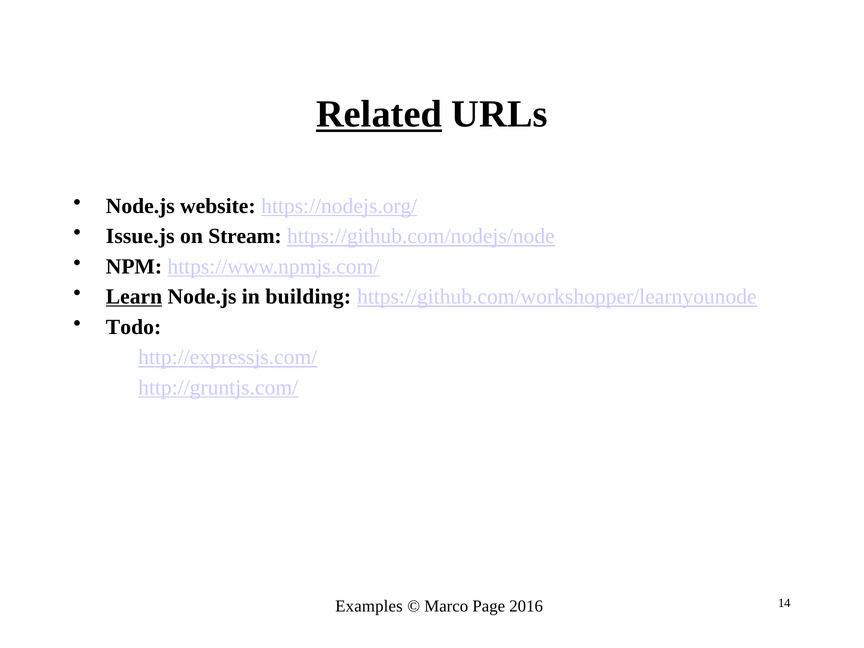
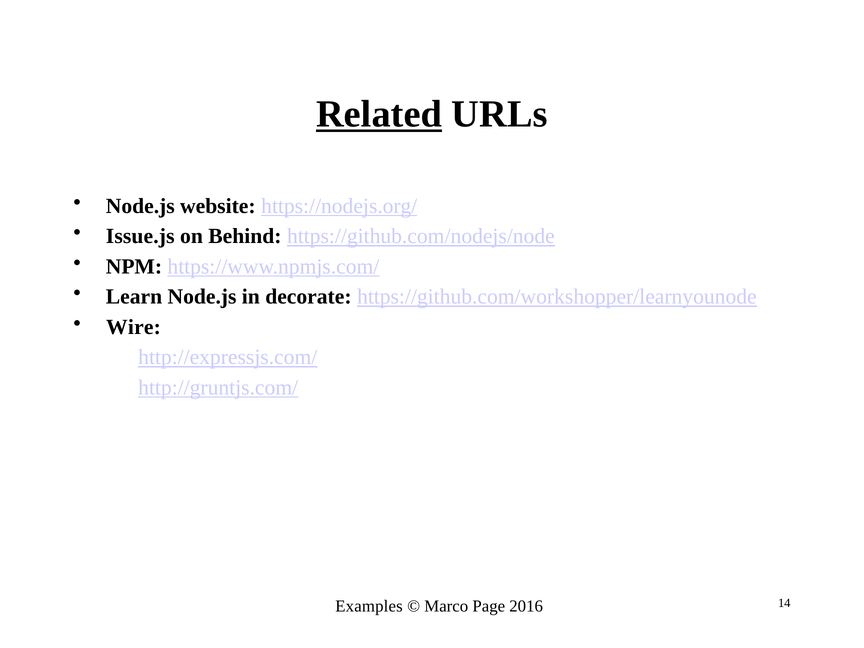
Stream: Stream -> Behind
Learn underline: present -> none
building: building -> decorate
Todo: Todo -> Wire
